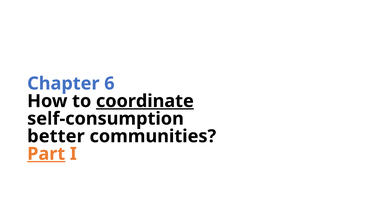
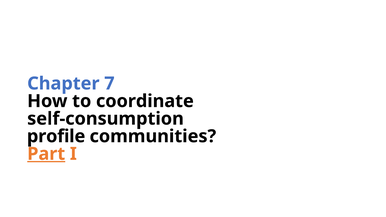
6: 6 -> 7
coordinate underline: present -> none
better: better -> profile
